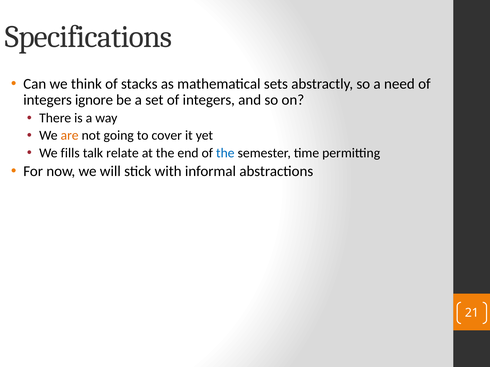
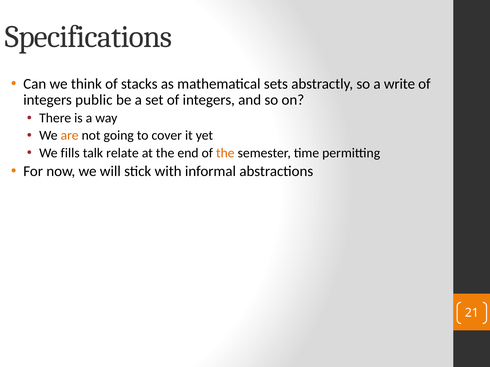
need: need -> write
ignore: ignore -> public
the at (225, 153) colour: blue -> orange
